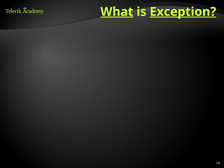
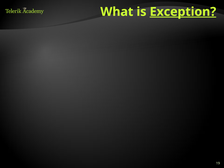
What underline: present -> none
